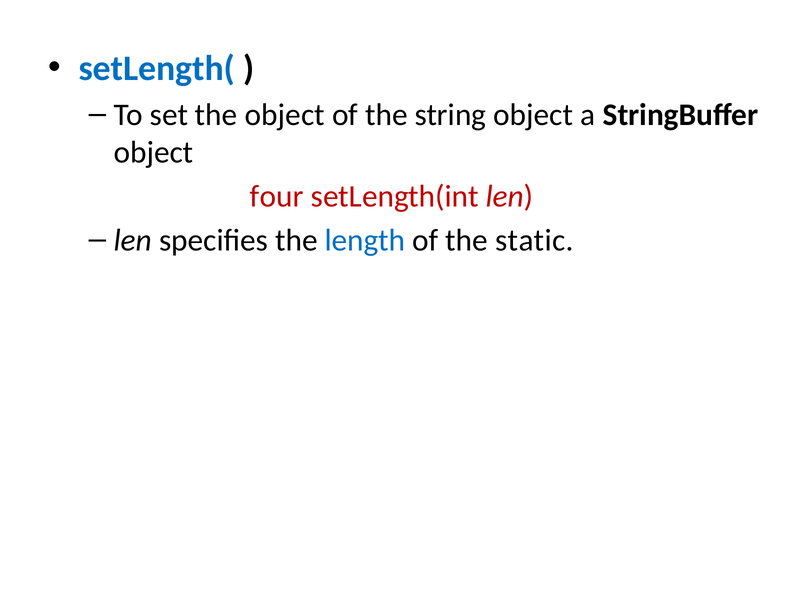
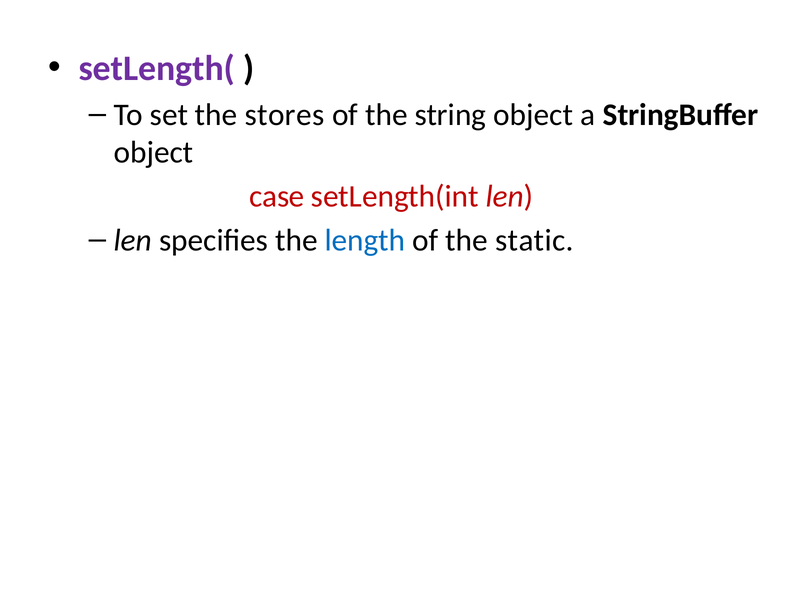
setLength( colour: blue -> purple
the object: object -> stores
four: four -> case
